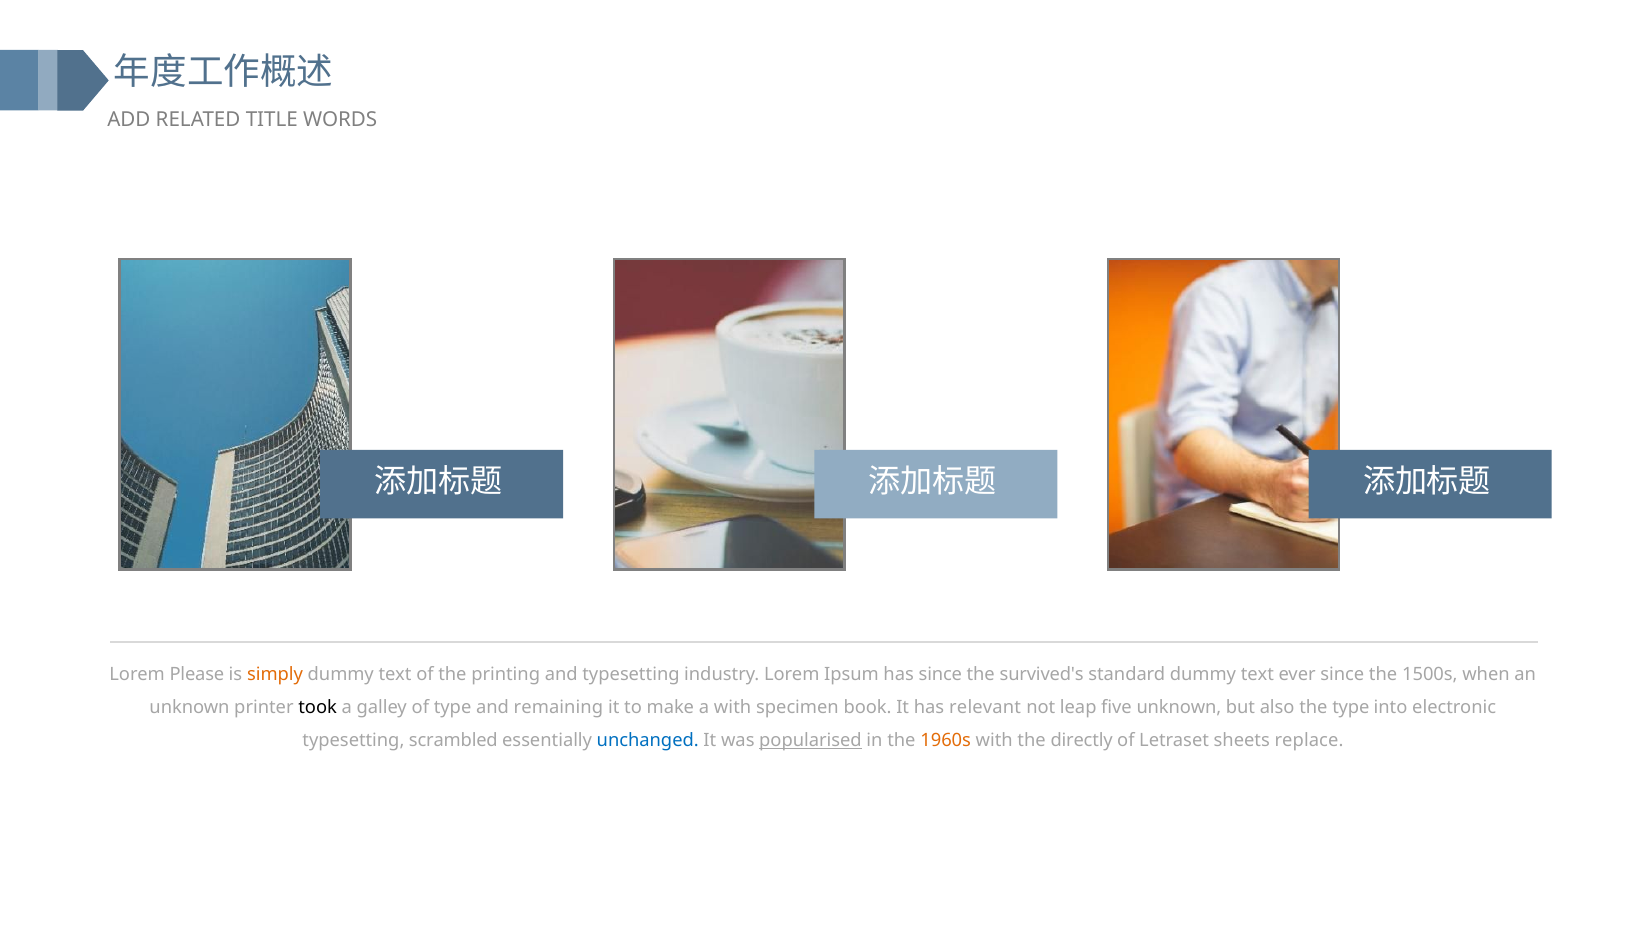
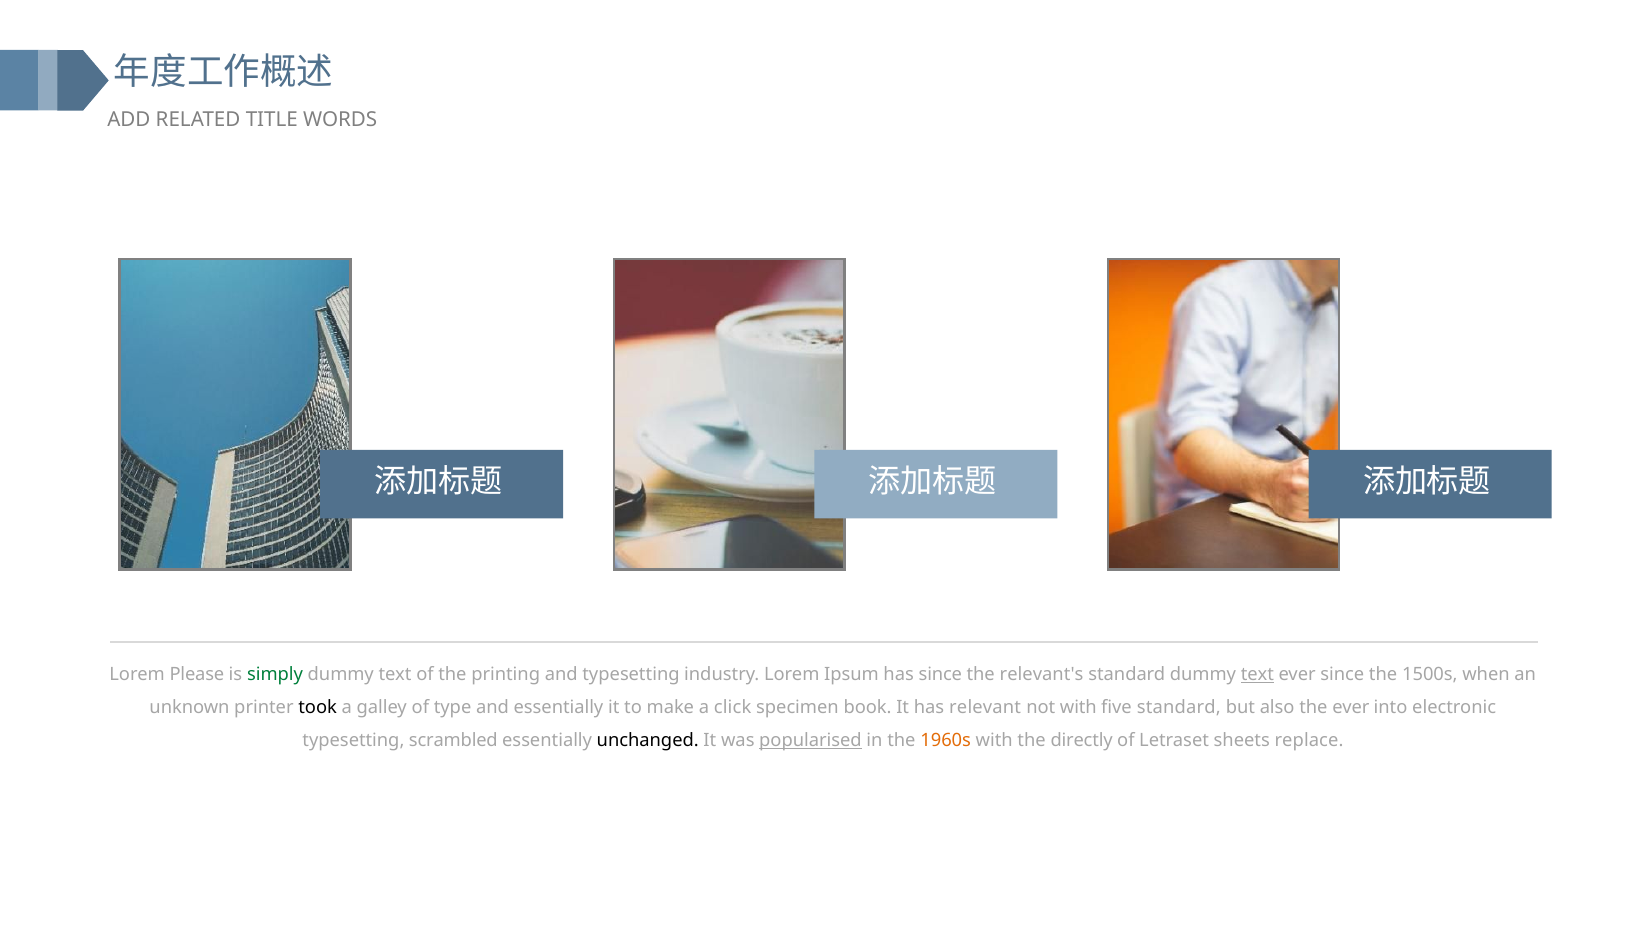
simply colour: orange -> green
survived's: survived's -> relevant's
text at (1257, 675) underline: none -> present
and remaining: remaining -> essentially
a with: with -> click
not leap: leap -> with
five unknown: unknown -> standard
the type: type -> ever
unchanged colour: blue -> black
